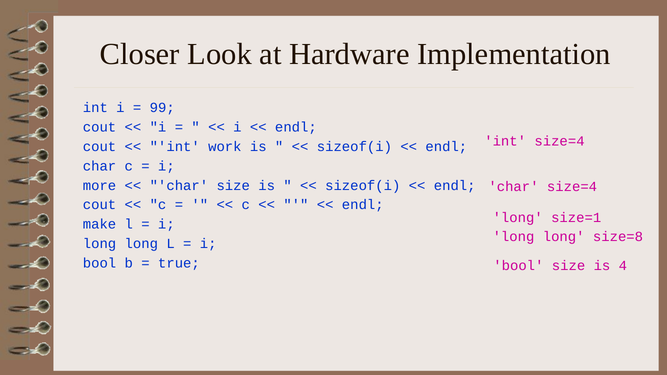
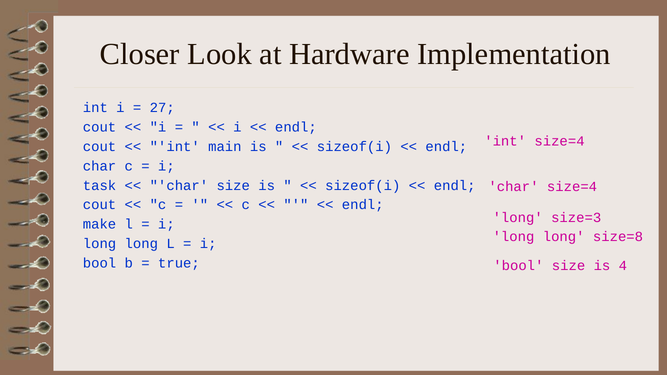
99: 99 -> 27
work: work -> main
more: more -> task
size=1: size=1 -> size=3
